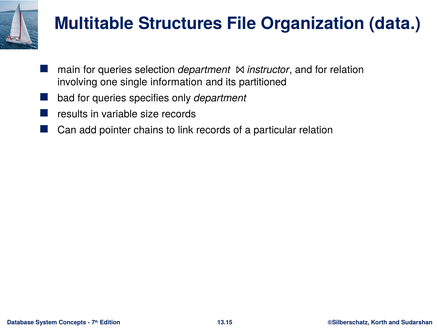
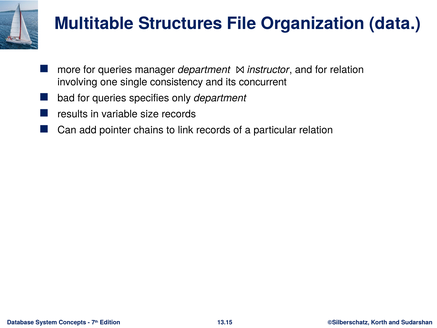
main: main -> more
selection: selection -> manager
information: information -> consistency
partitioned: partitioned -> concurrent
